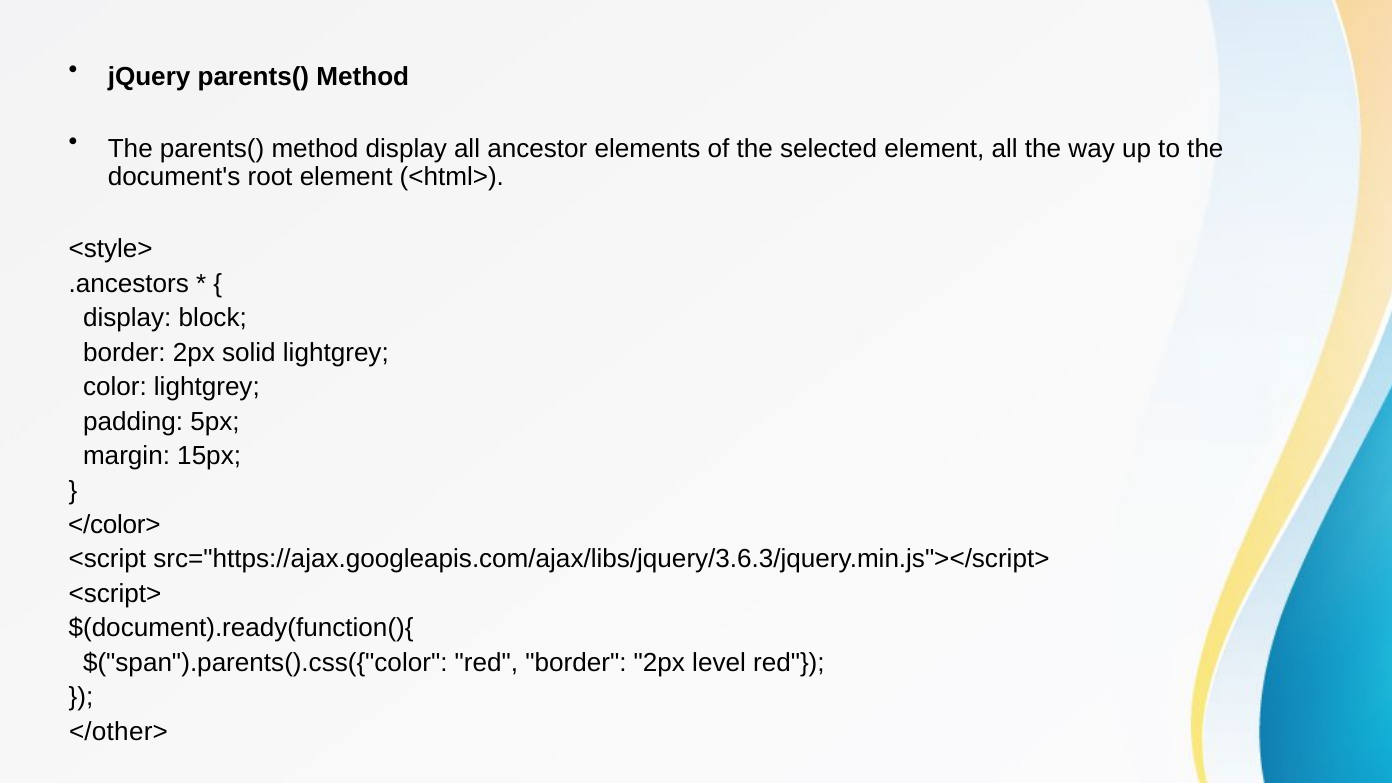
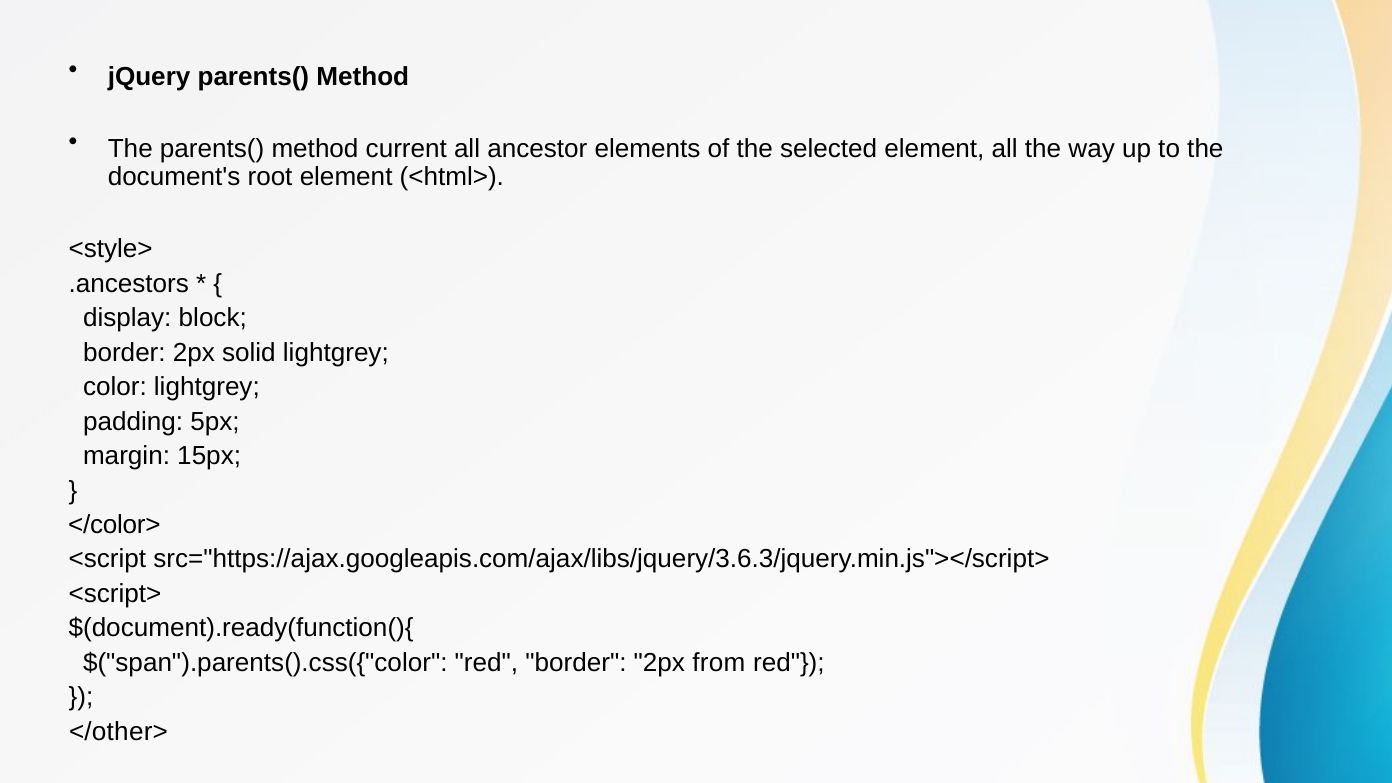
method display: display -> current
level: level -> from
